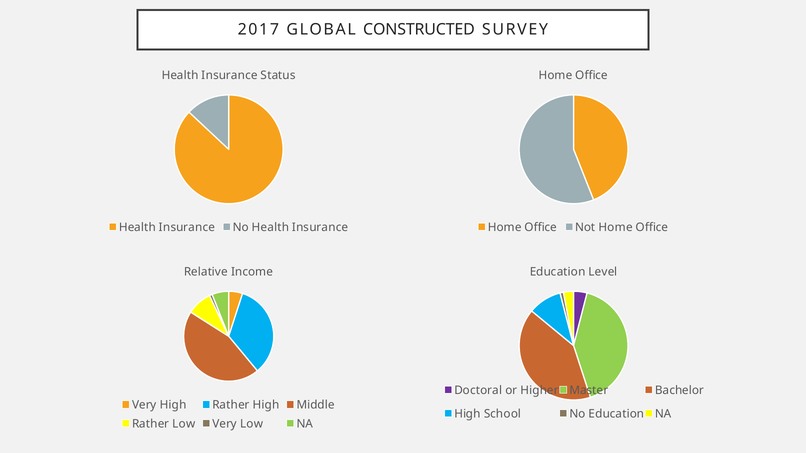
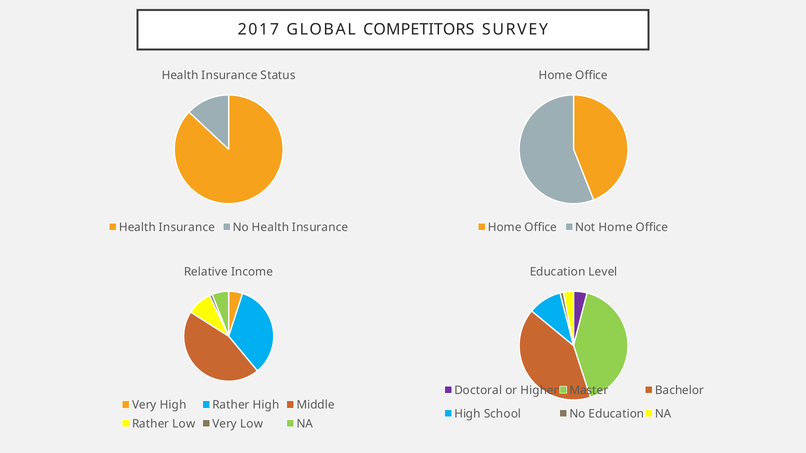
CONSTRUCTED: CONSTRUCTED -> COMPETITORS
